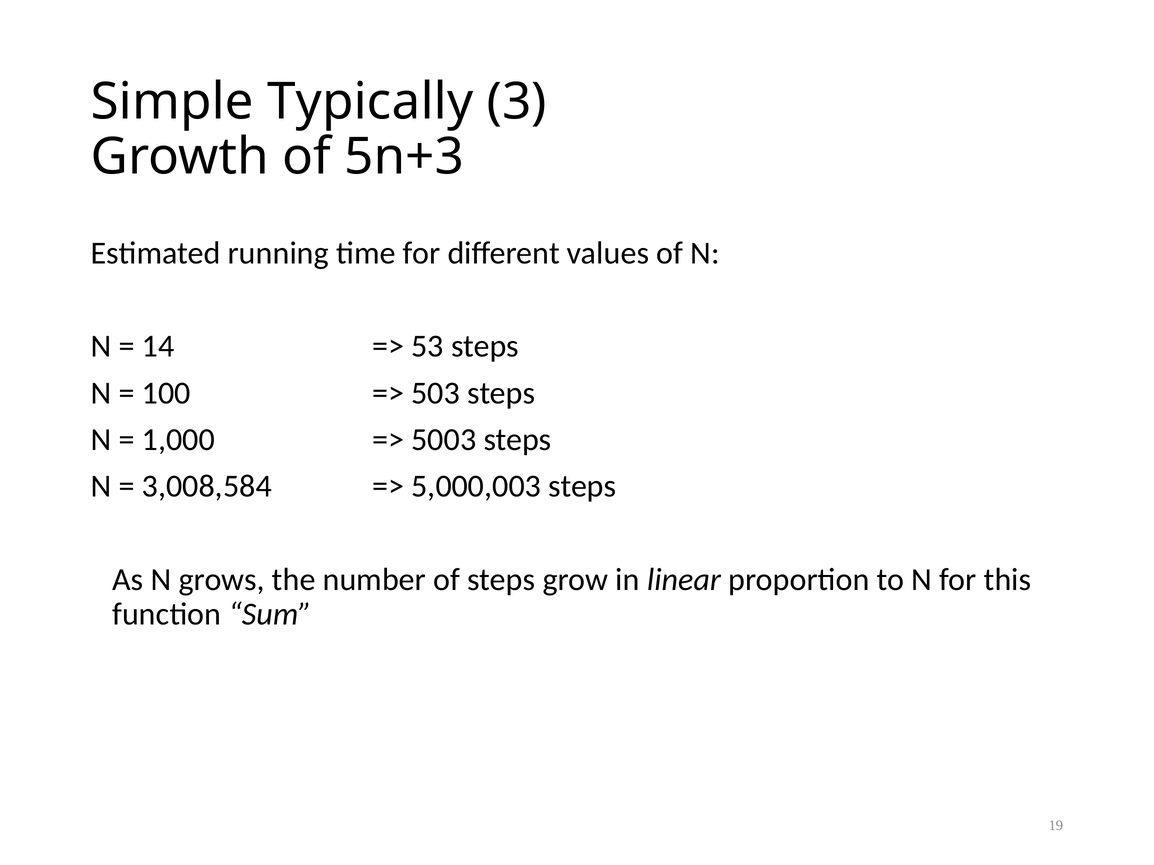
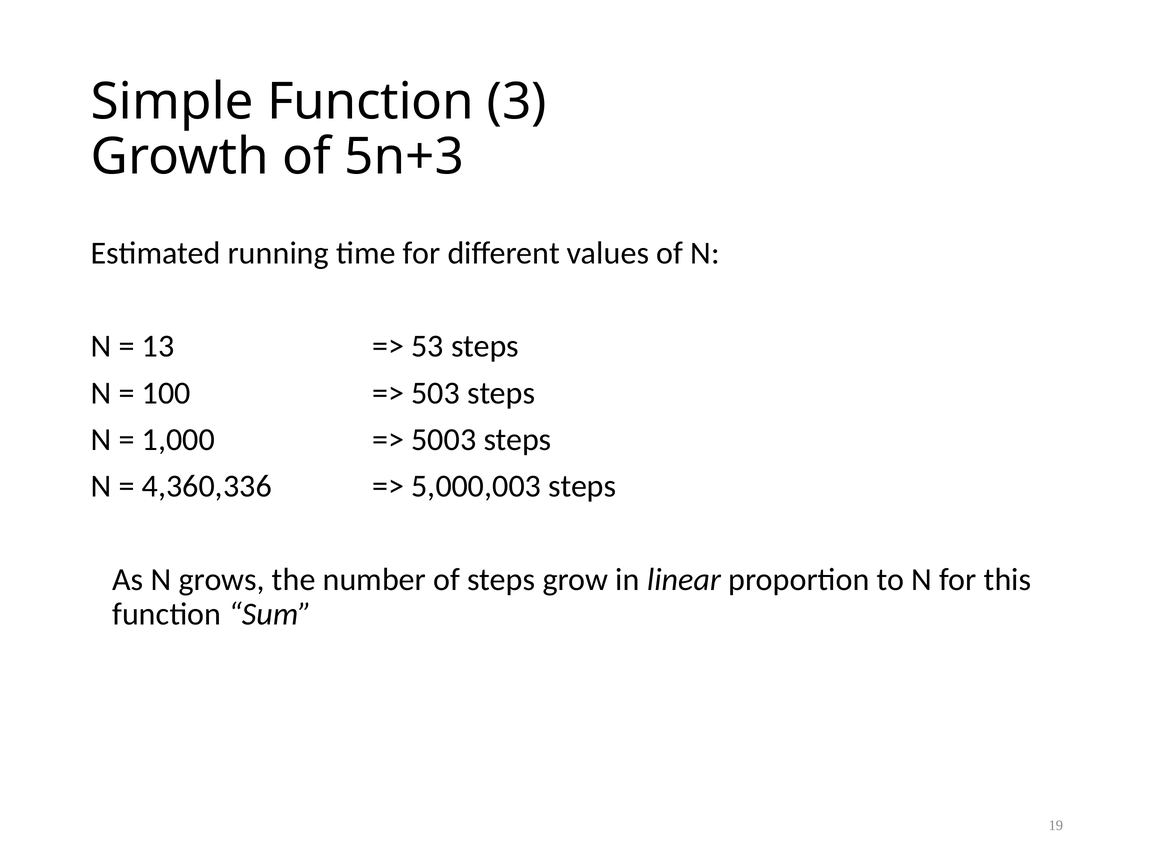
Simple Typically: Typically -> Function
14: 14 -> 13
3,008,584: 3,008,584 -> 4,360,336
